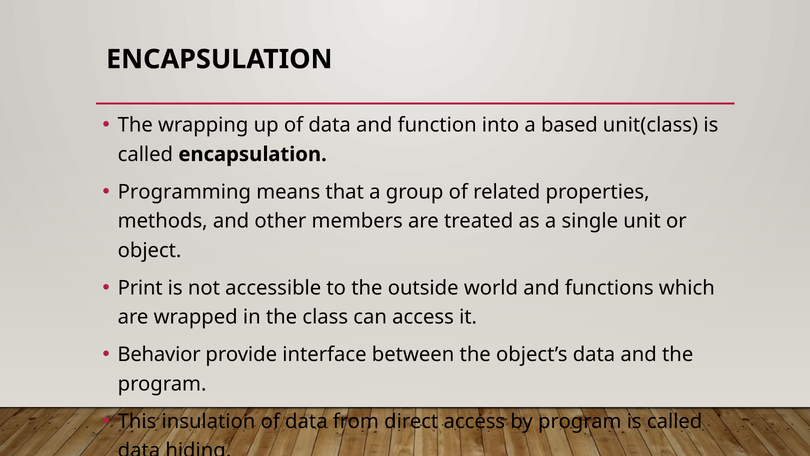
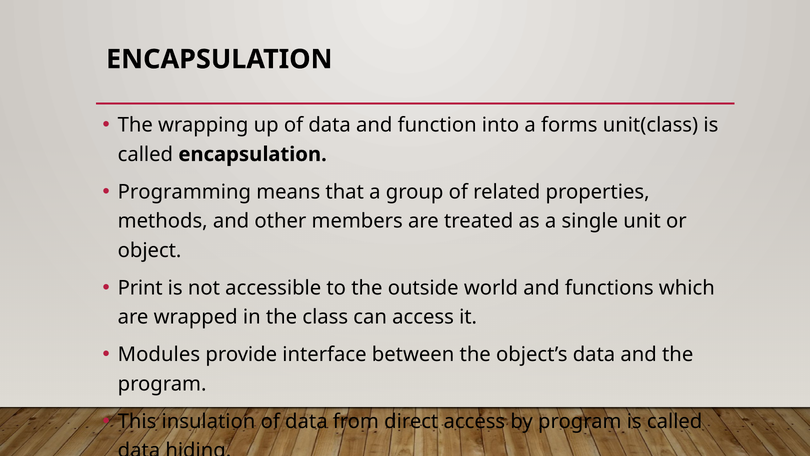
based: based -> forms
Behavior: Behavior -> Modules
